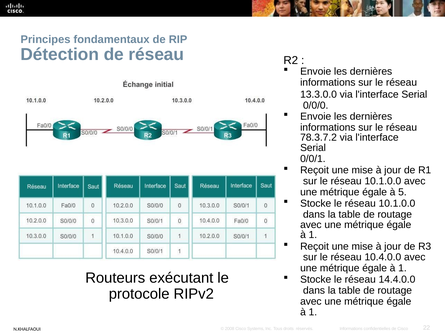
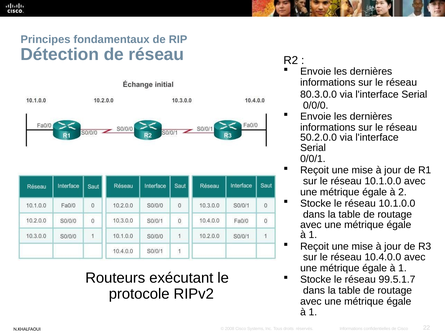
13.3.0.0: 13.3.0.0 -> 80.3.0.0
78.3.7.2: 78.3.7.2 -> 50.2.0.0
5: 5 -> 2
14.4.0.0: 14.4.0.0 -> 99.5.1.7
